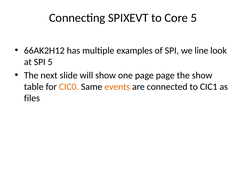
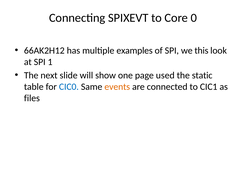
Core 5: 5 -> 0
line: line -> this
SPI 5: 5 -> 1
page page: page -> used
the show: show -> static
CIC0 colour: orange -> blue
